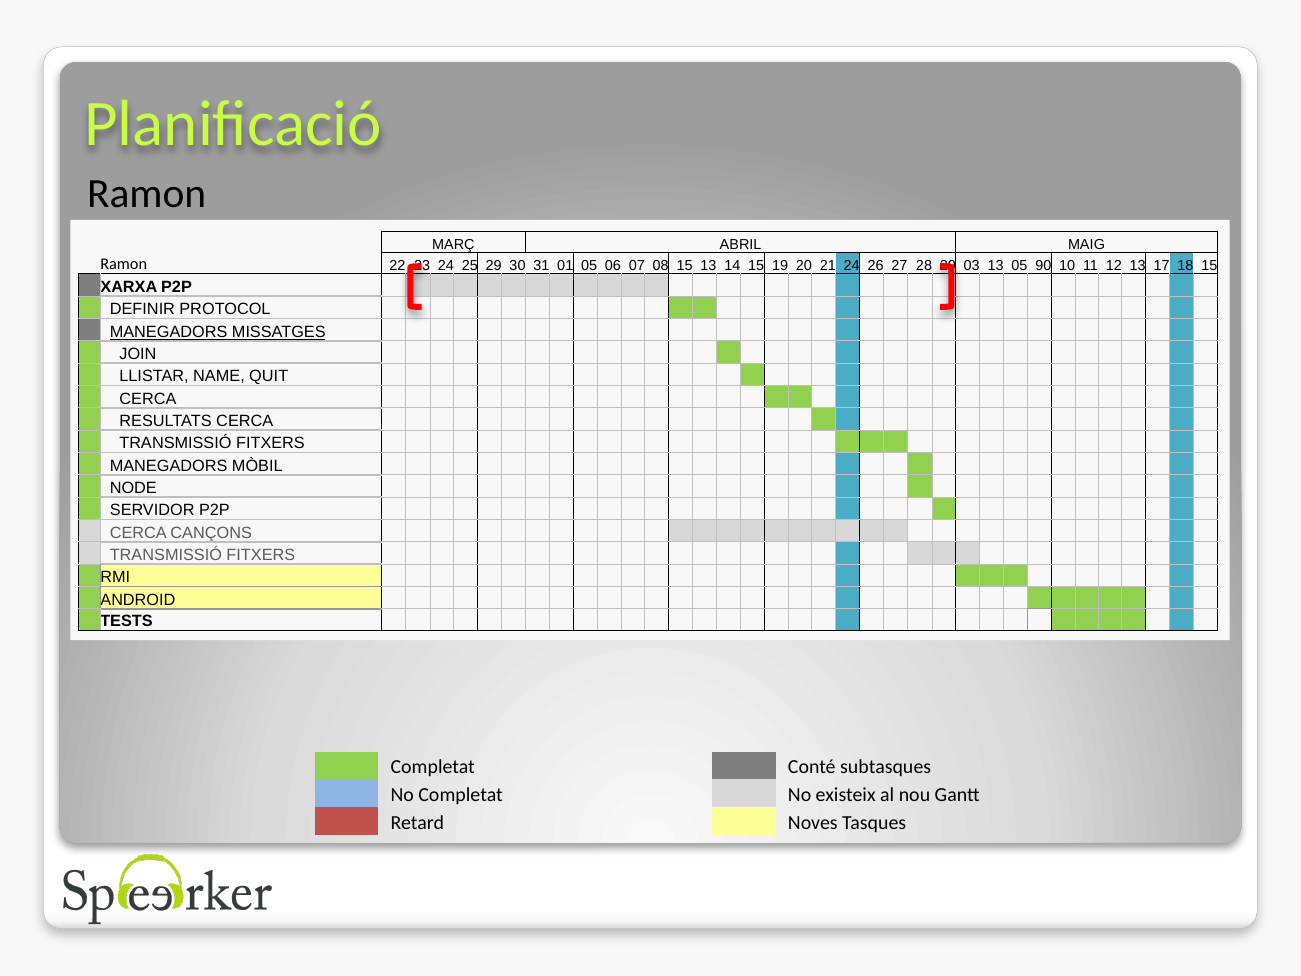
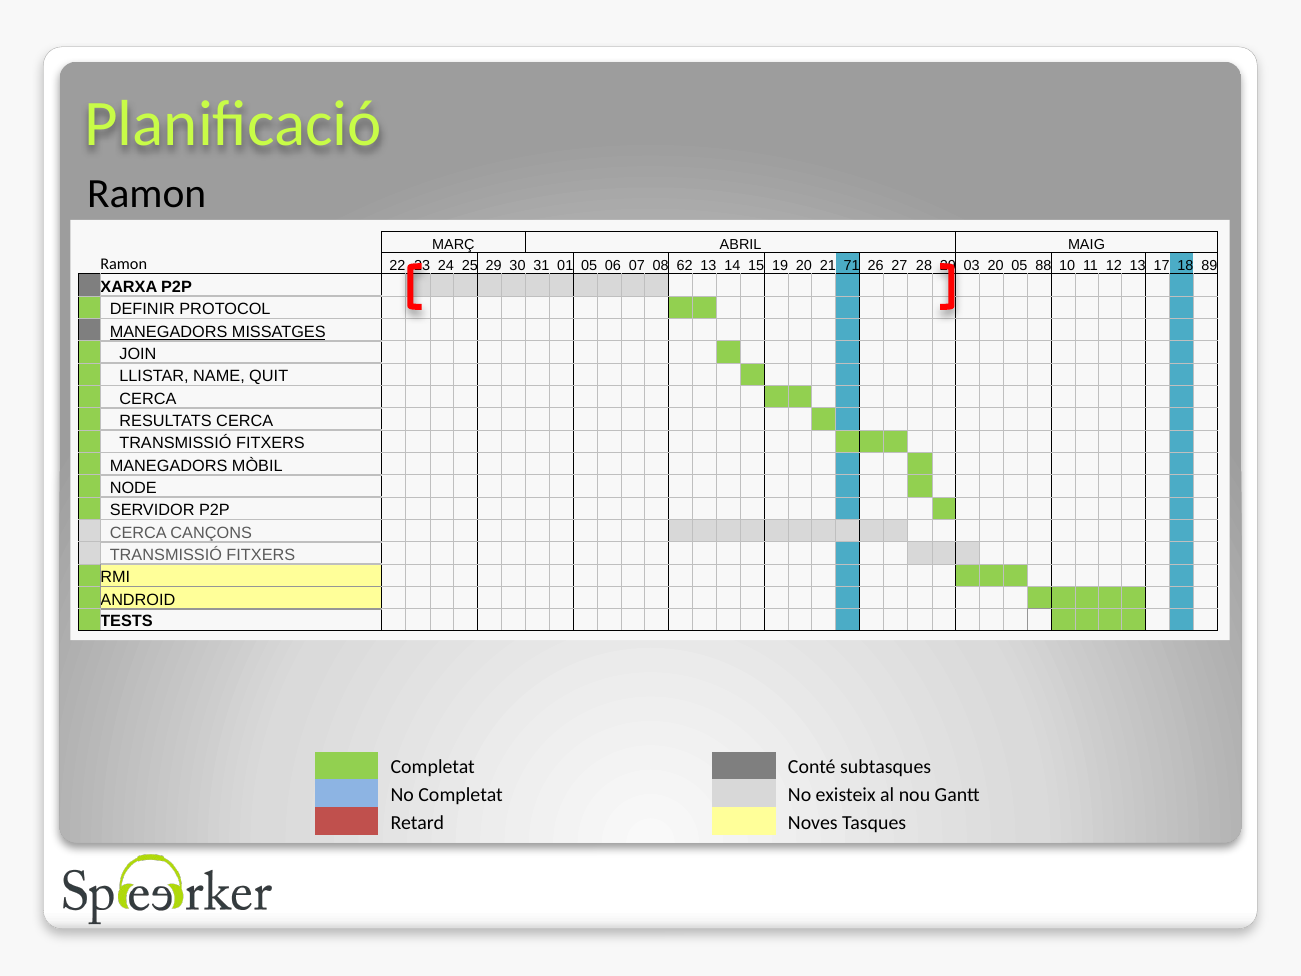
08 15: 15 -> 62
21 24: 24 -> 71
03 13: 13 -> 20
90: 90 -> 88
18 15: 15 -> 89
